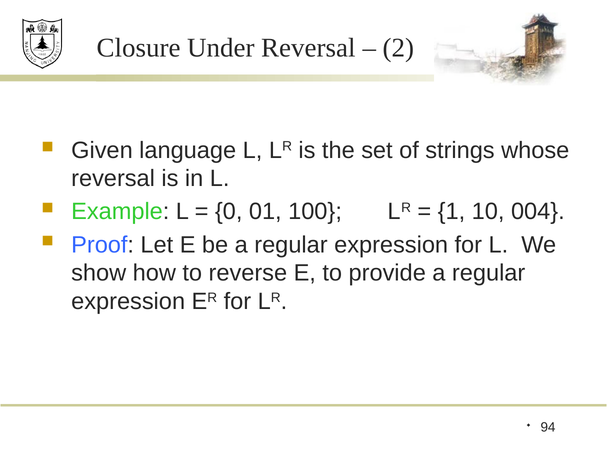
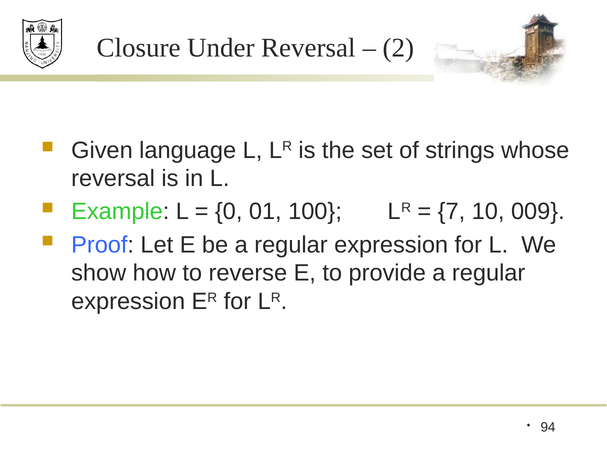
1: 1 -> 7
004: 004 -> 009
